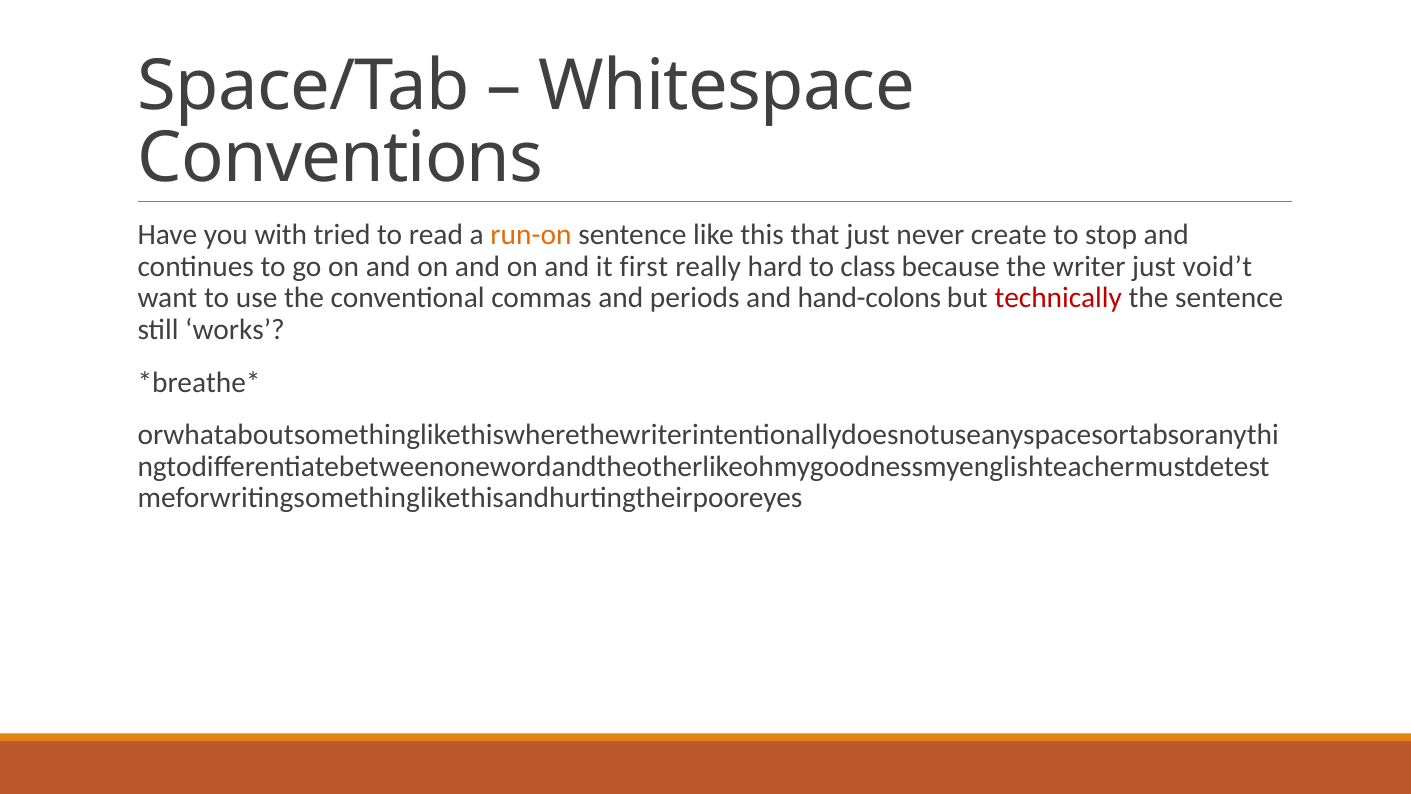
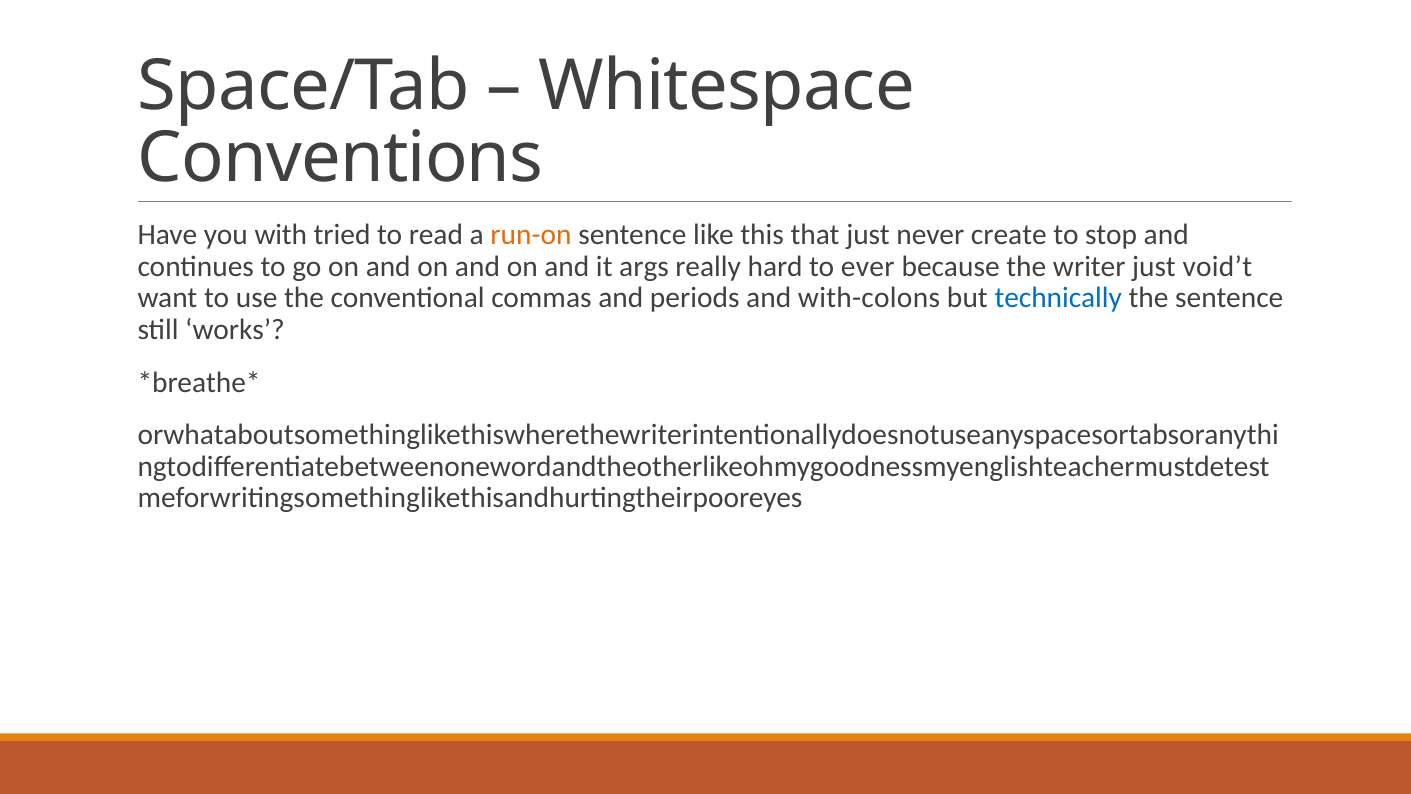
first: first -> args
class: class -> ever
hand-colons: hand-colons -> with-colons
technically colour: red -> blue
